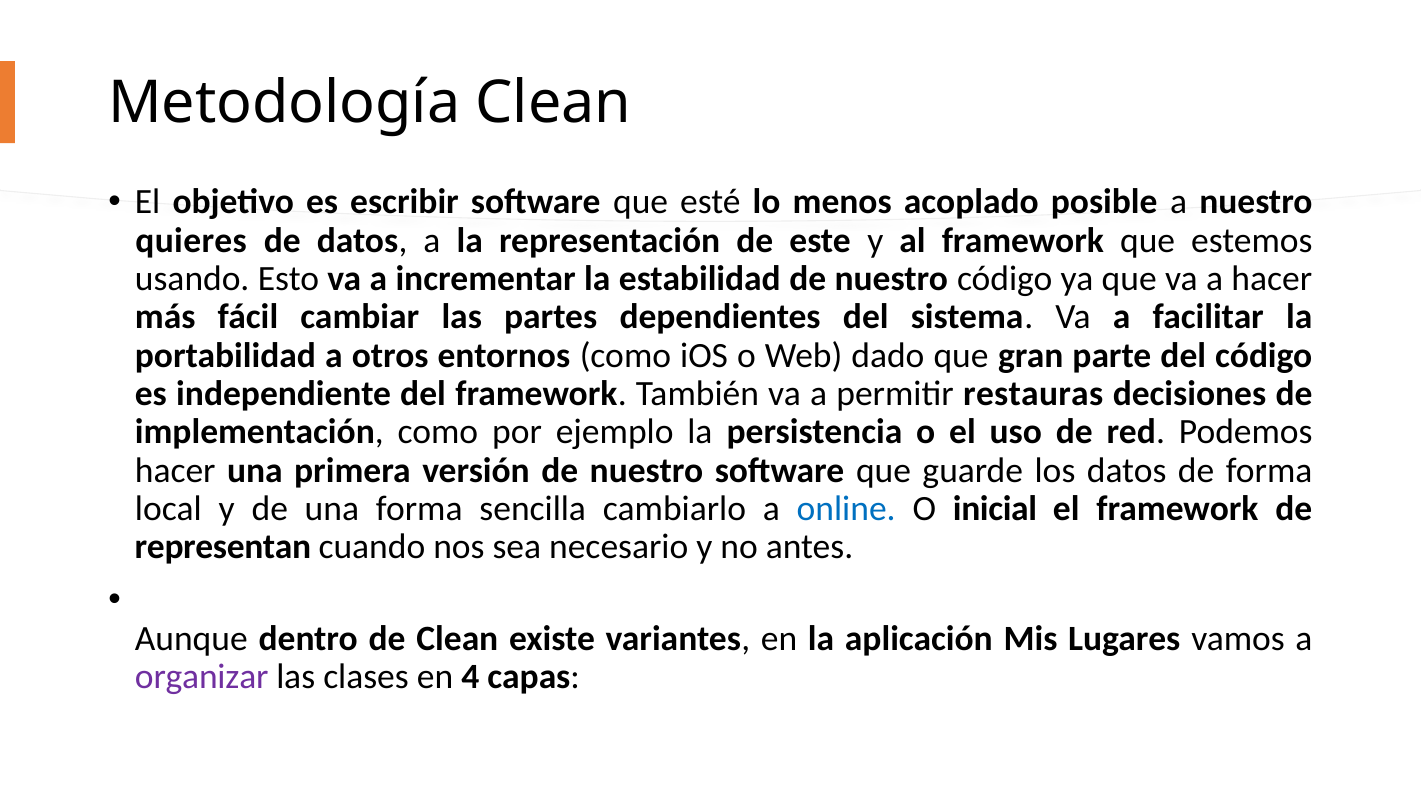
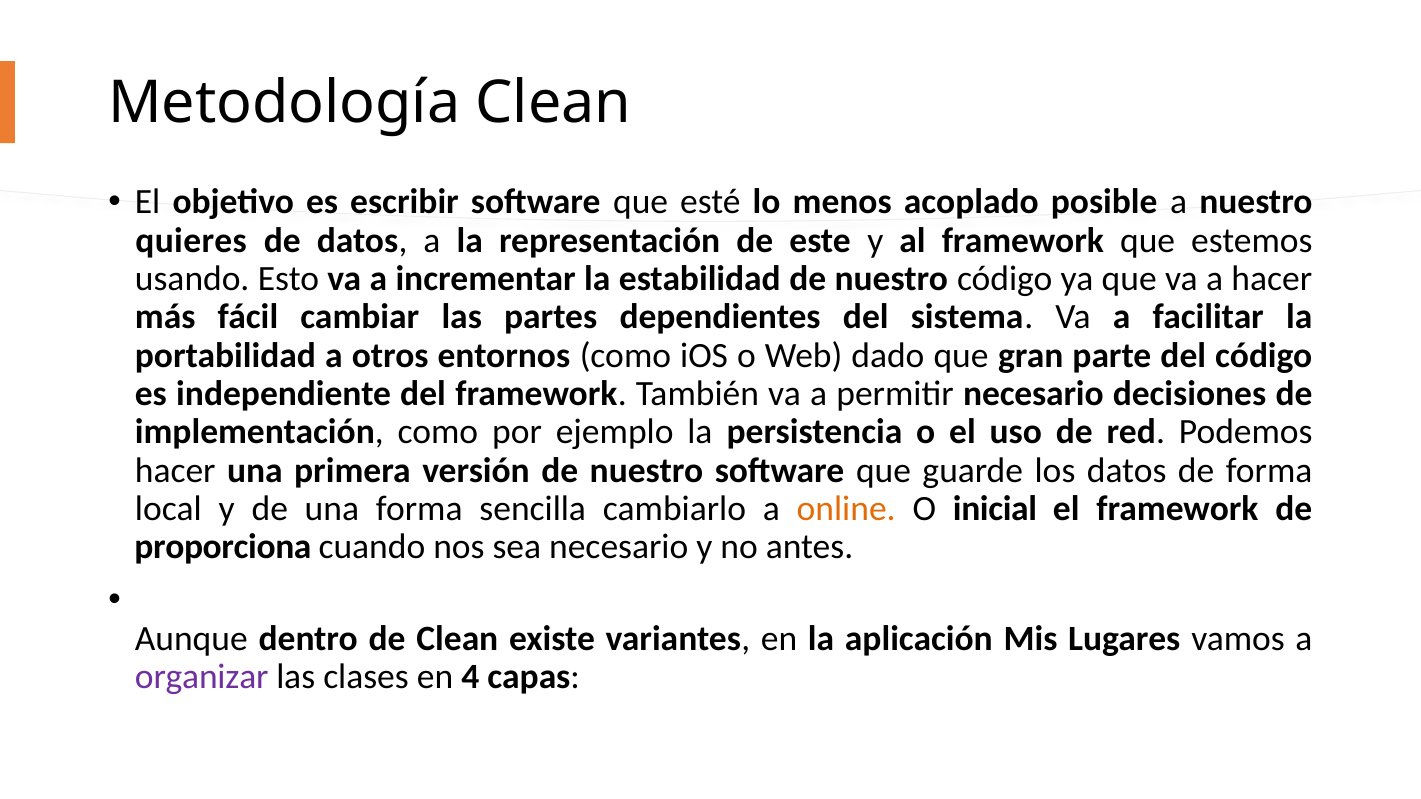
permitir restauras: restauras -> necesario
online colour: blue -> orange
representan: representan -> proporciona
